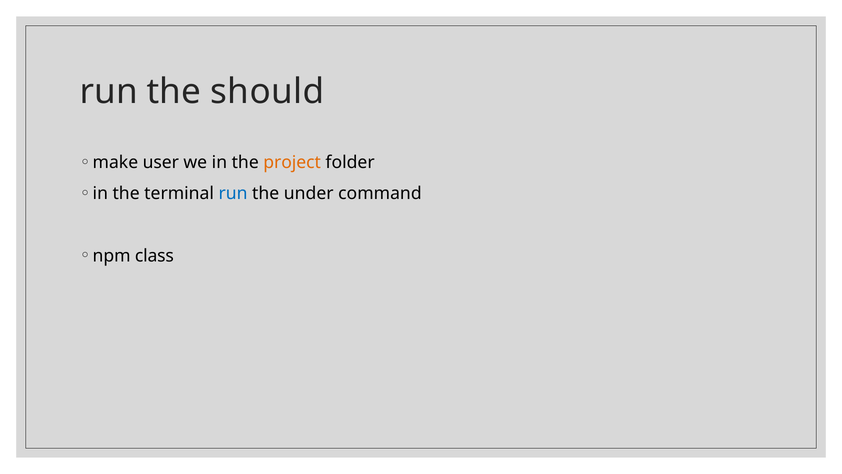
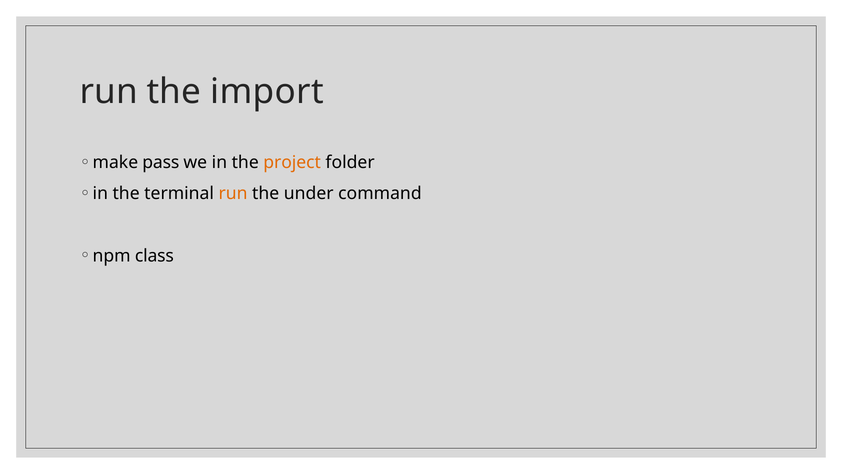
should: should -> import
user: user -> pass
run at (233, 193) colour: blue -> orange
